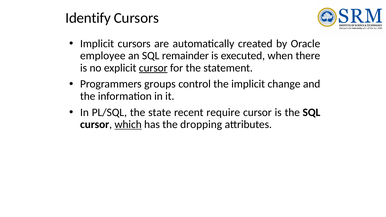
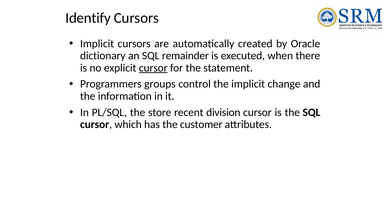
employee: employee -> dictionary
state: state -> store
require: require -> division
which underline: present -> none
dropping: dropping -> customer
